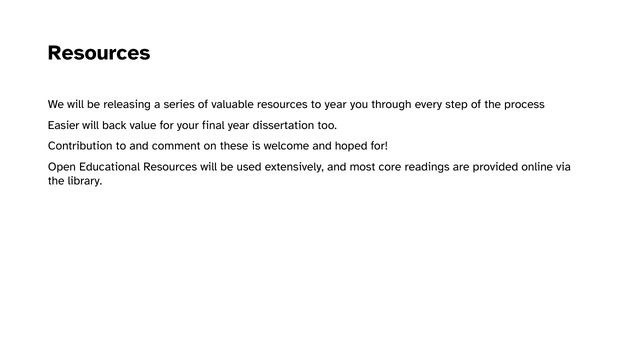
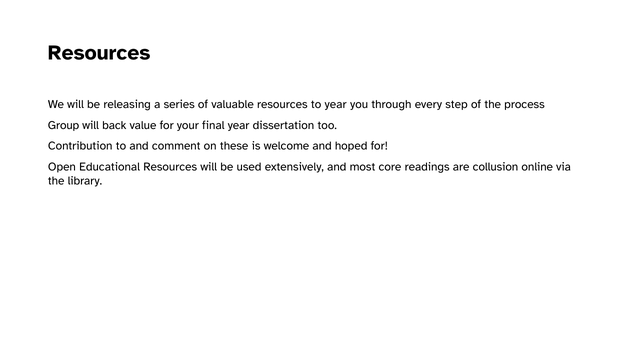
Easier: Easier -> Group
provided: provided -> collusion
